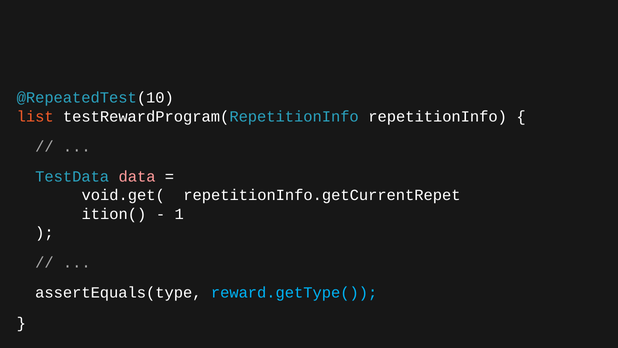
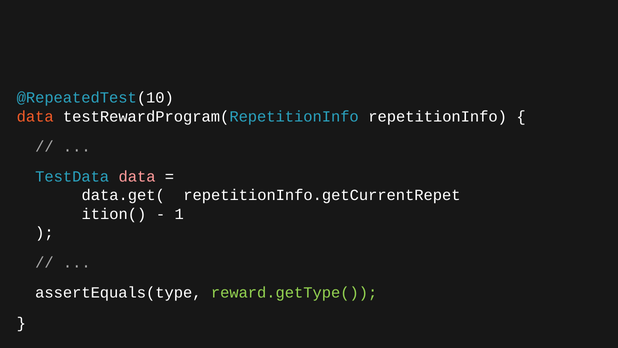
list at (35, 116): list -> data
void.get(: void.get( -> data.get(
reward.getType( colour: light blue -> light green
